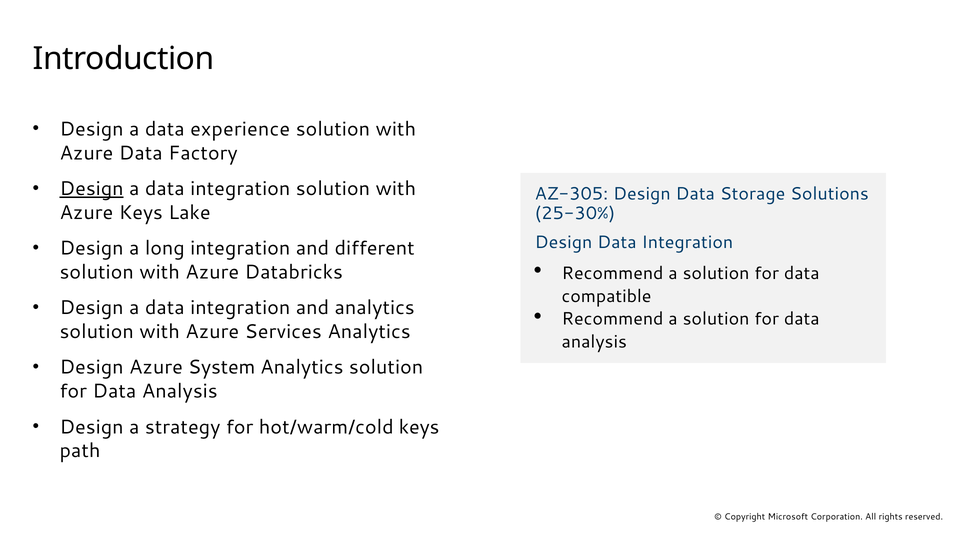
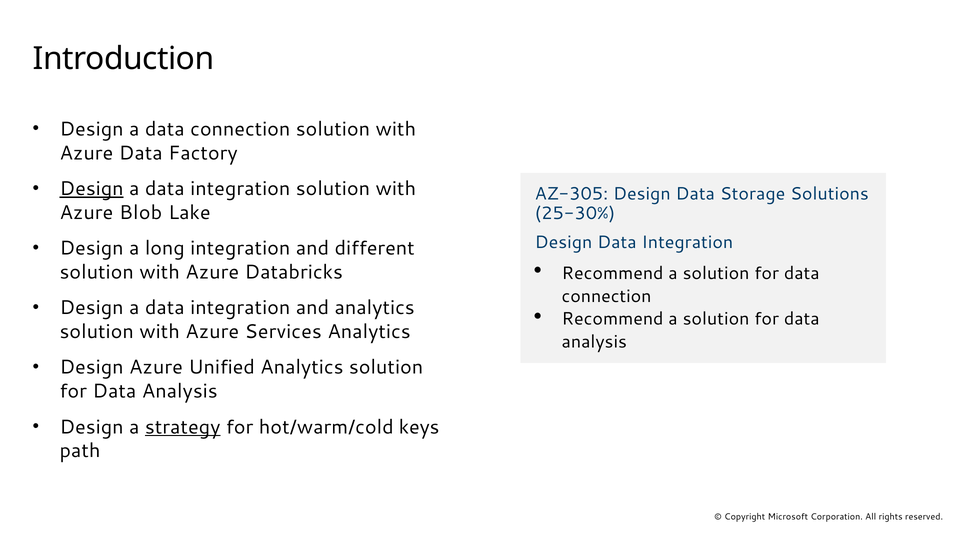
a data experience: experience -> connection
Azure Keys: Keys -> Blob
compatible at (607, 296): compatible -> connection
System: System -> Unified
strategy underline: none -> present
